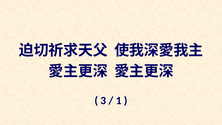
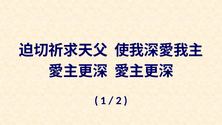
3: 3 -> 1
1: 1 -> 2
